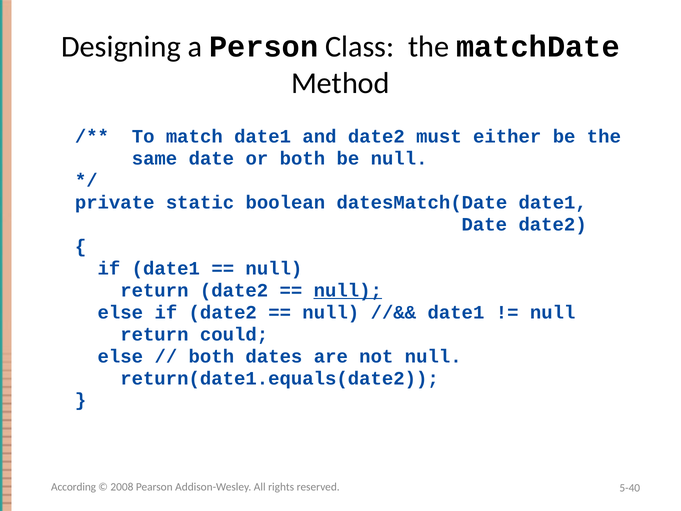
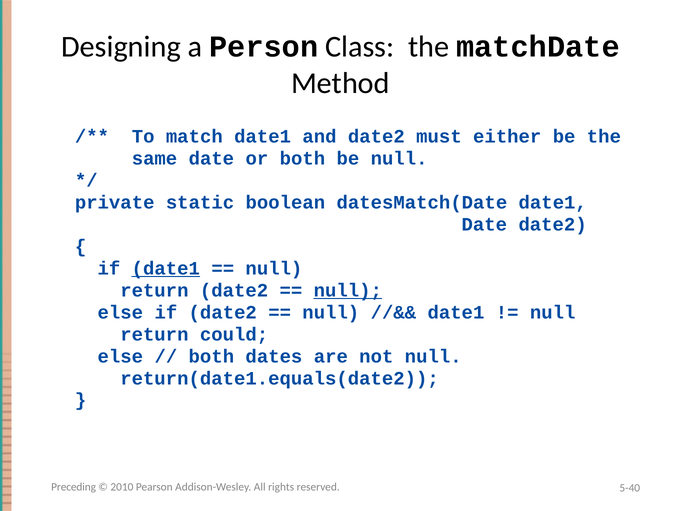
date1 at (166, 268) underline: none -> present
According: According -> Preceding
2008: 2008 -> 2010
